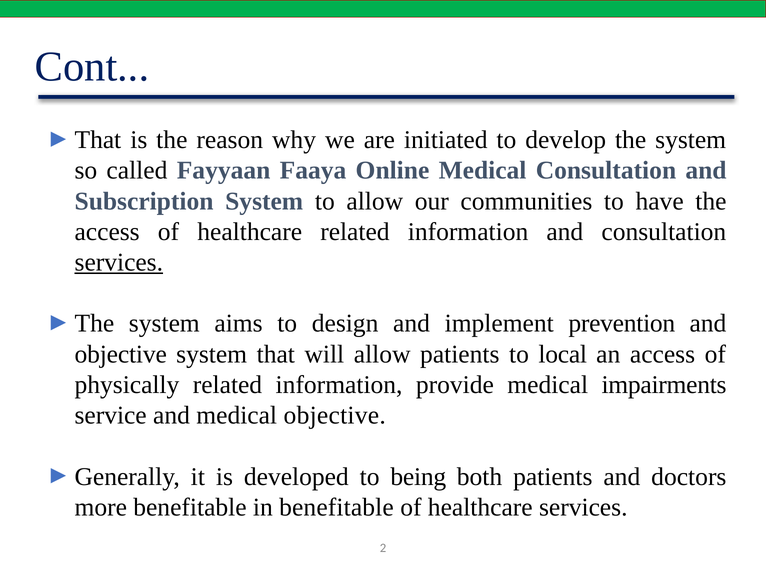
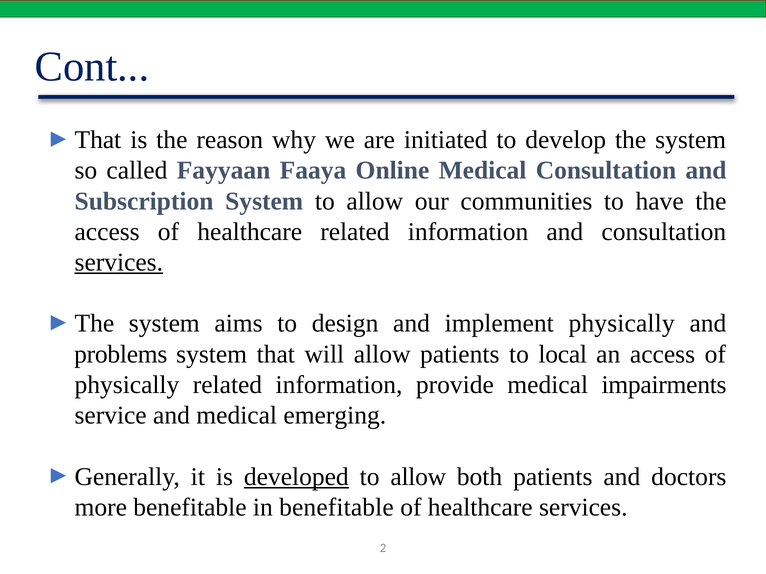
implement prevention: prevention -> physically
objective at (121, 354): objective -> problems
medical objective: objective -> emerging
developed underline: none -> present
being at (418, 477): being -> allow
